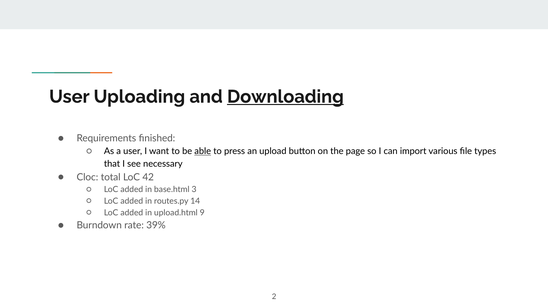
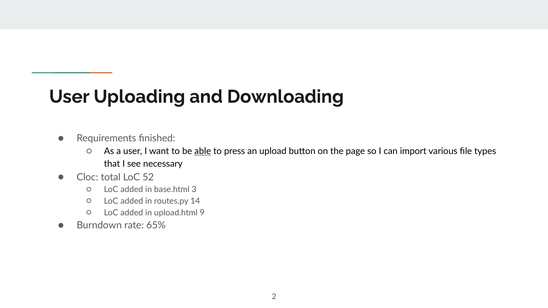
Downloading underline: present -> none
42: 42 -> 52
39%: 39% -> 65%
